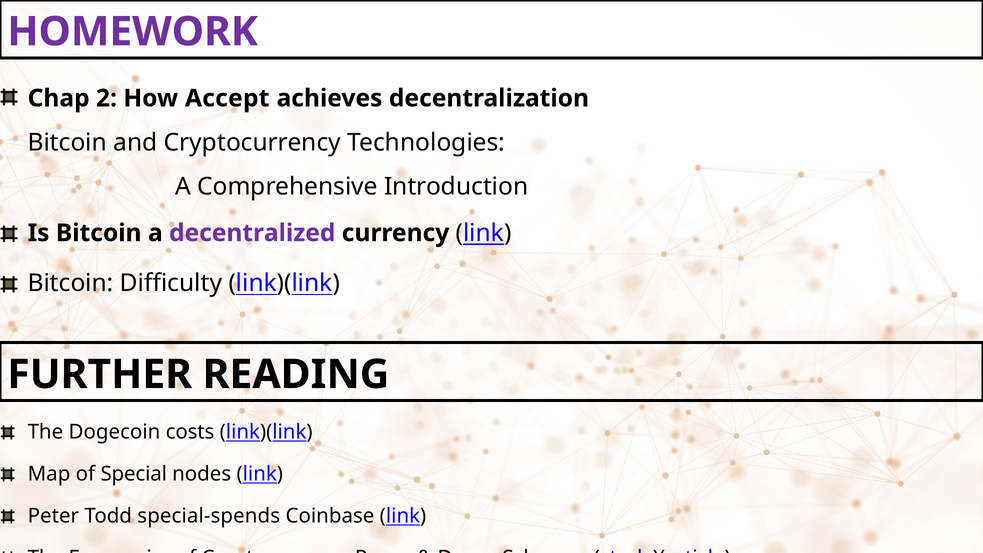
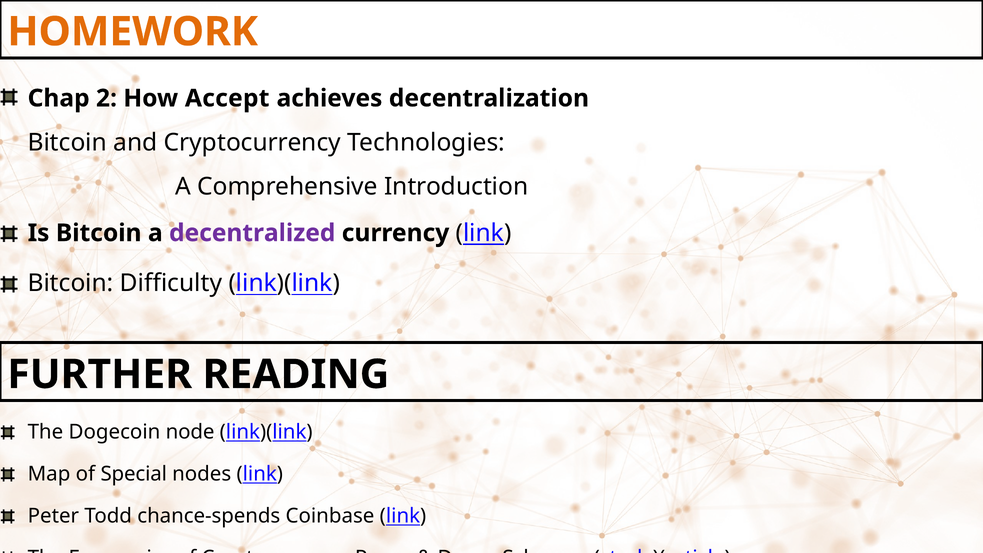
HOMEWORK colour: purple -> orange
costs: costs -> node
special-spends: special-spends -> chance-spends
